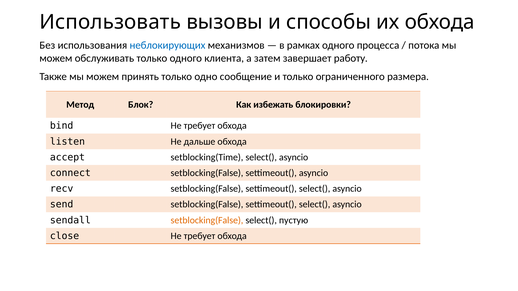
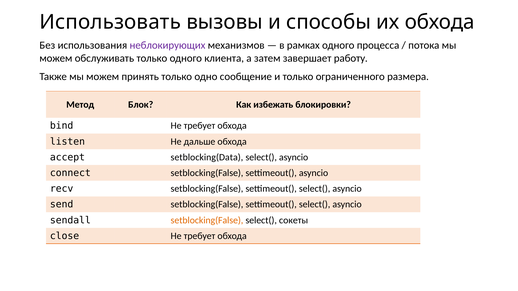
неблокирующих colour: blue -> purple
setblocking(Time: setblocking(Time -> setblocking(Data
пустую: пустую -> сокеты
